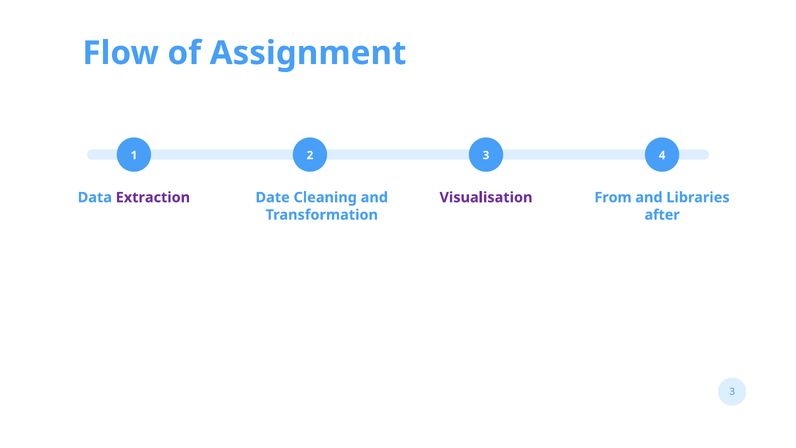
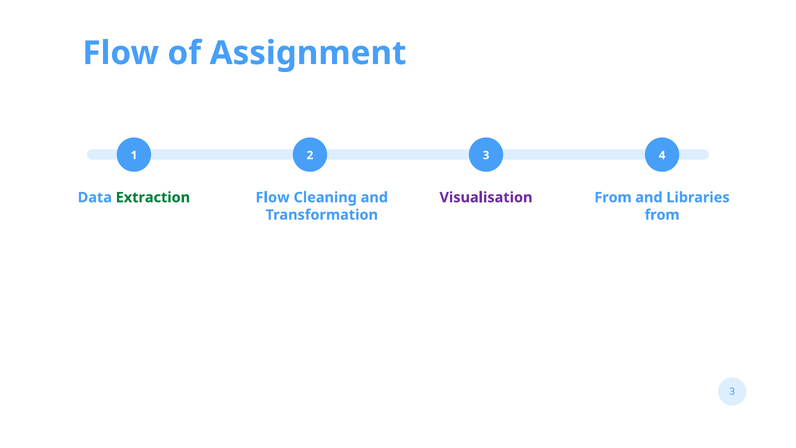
Extraction colour: purple -> green
Date at (273, 197): Date -> Flow
after at (662, 215): after -> from
